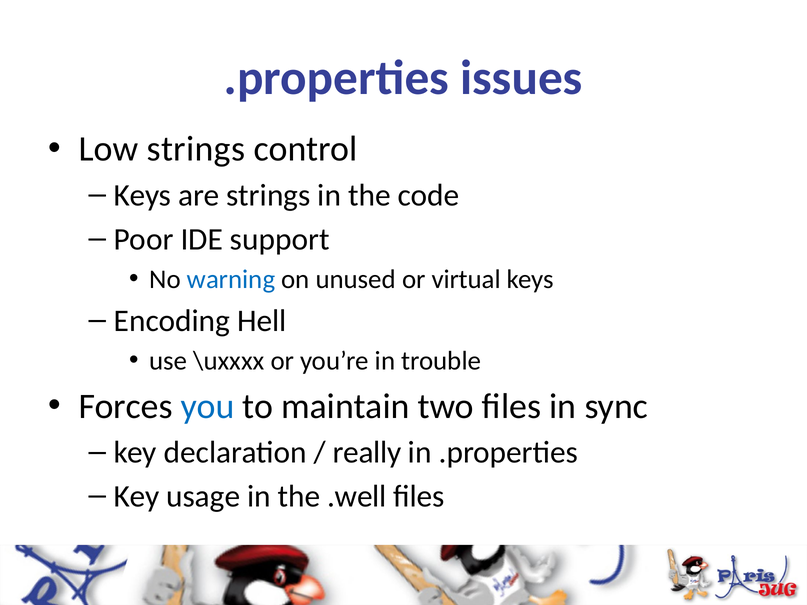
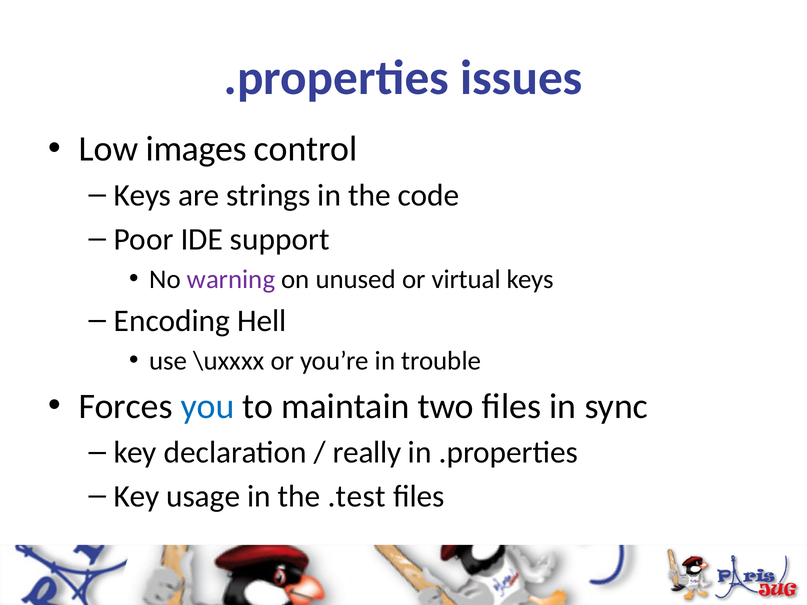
Low strings: strings -> images
warning colour: blue -> purple
.well: .well -> .test
